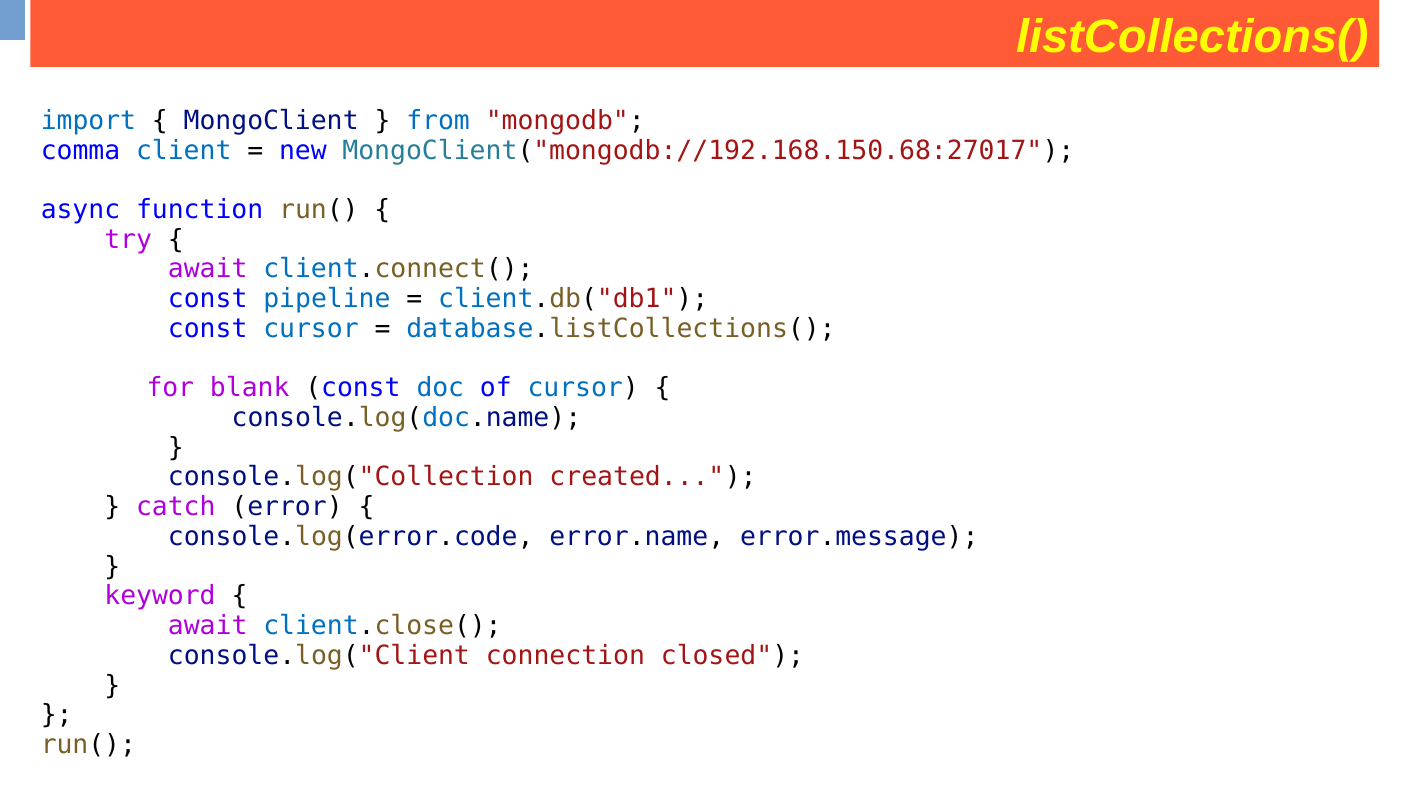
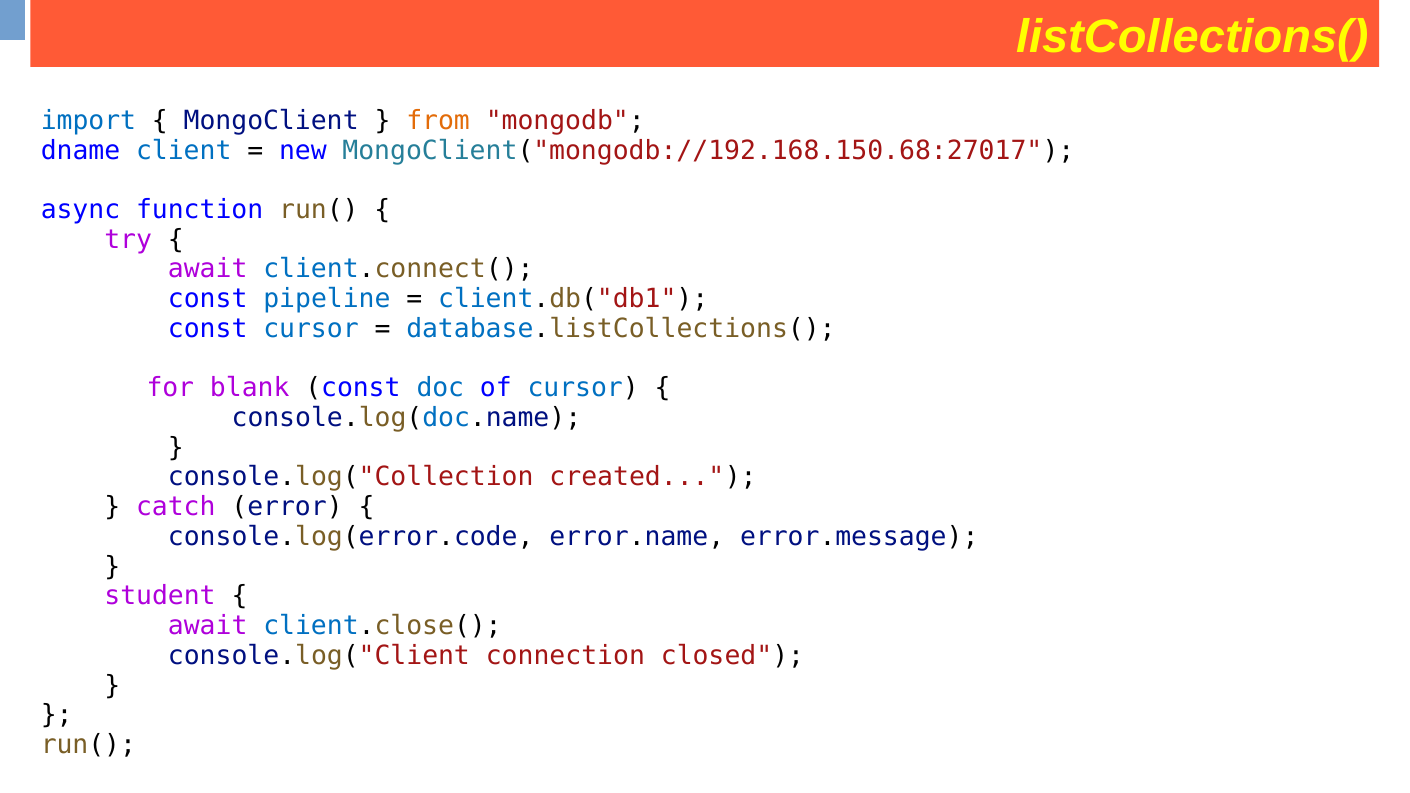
from colour: blue -> orange
comma: comma -> dname
keyword: keyword -> student
